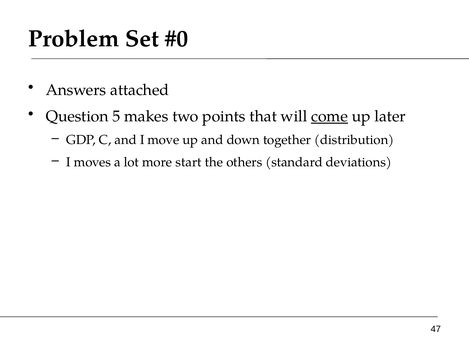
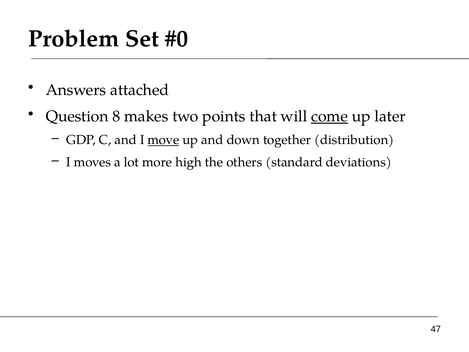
5: 5 -> 8
move underline: none -> present
start: start -> high
